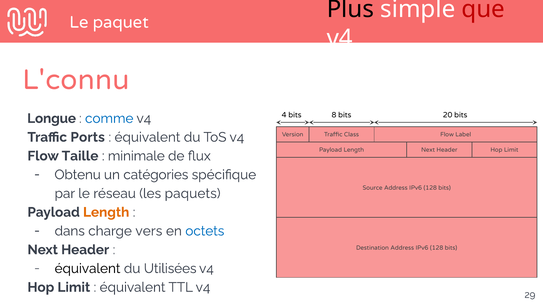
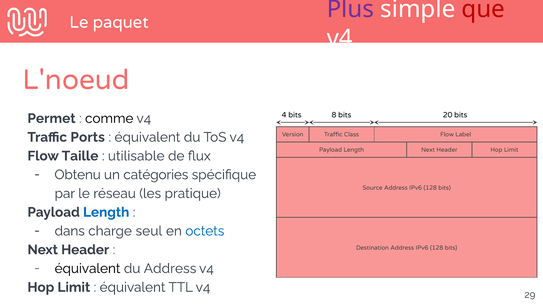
Plus colour: black -> purple
L'connu: L'connu -> L'noeud
Longue: Longue -> Permet
comme colour: blue -> black
minimale: minimale -> utilisable
paquets: paquets -> pratique
Length at (106, 212) colour: orange -> blue
vers: vers -> seul
du Utilisées: Utilisées -> Address
